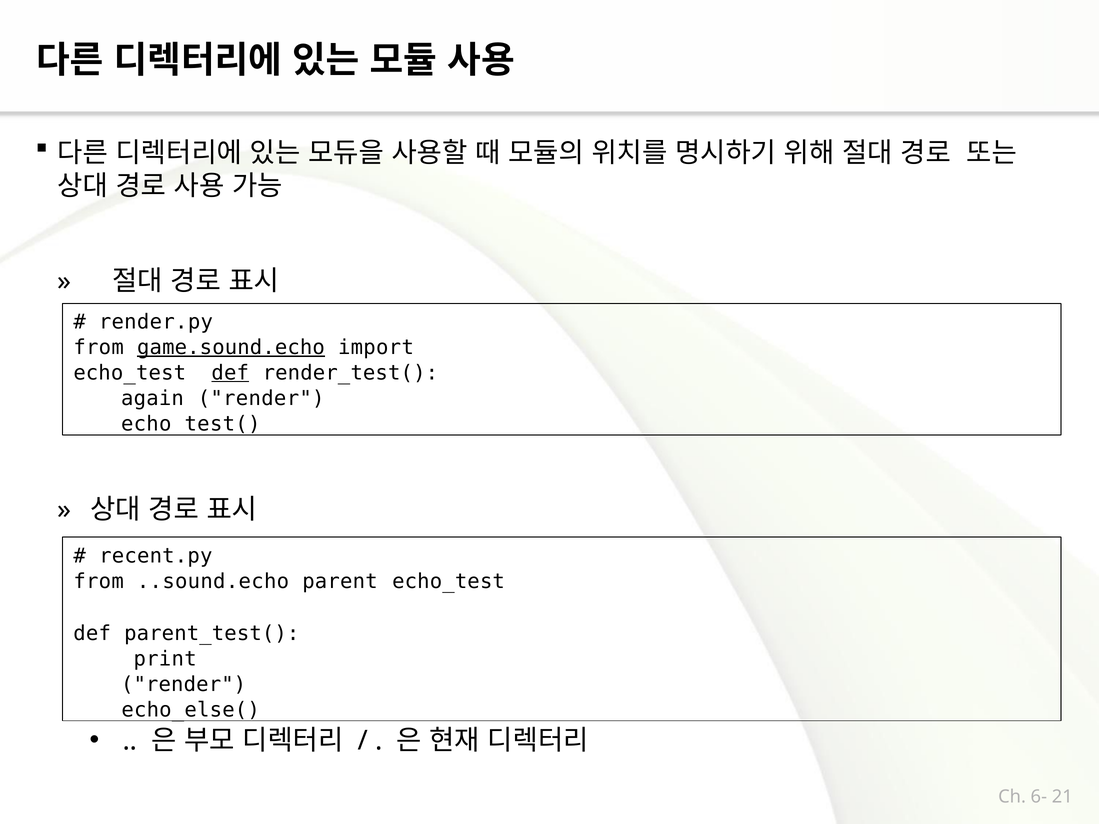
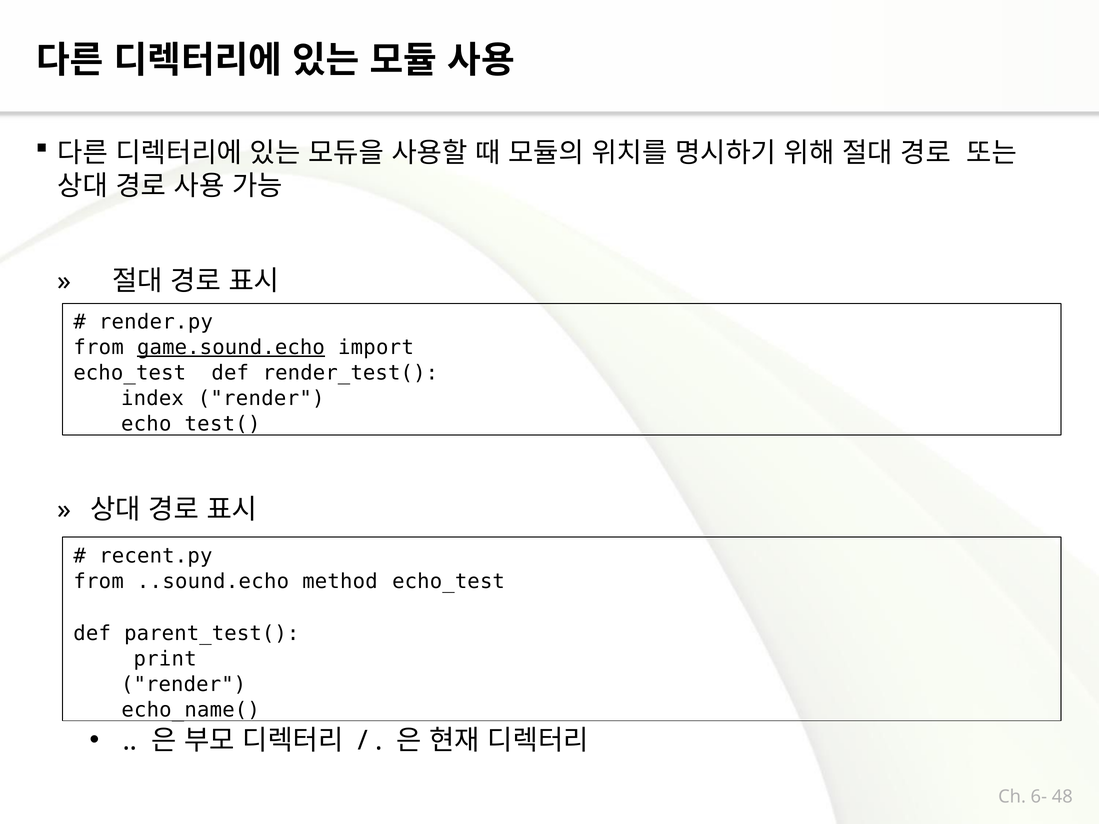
def at (230, 373) underline: present -> none
again: again -> index
parent: parent -> method
echo_else(: echo_else( -> echo_name(
21: 21 -> 48
